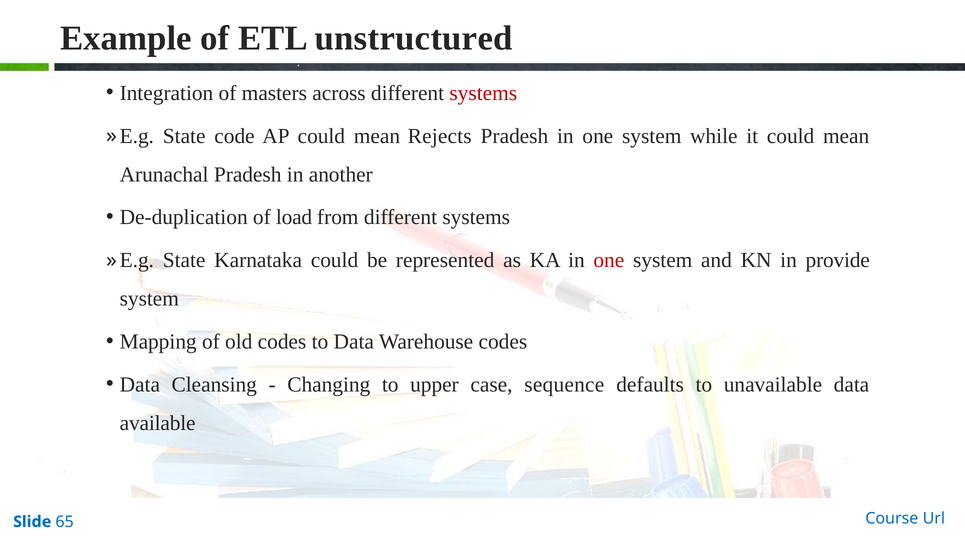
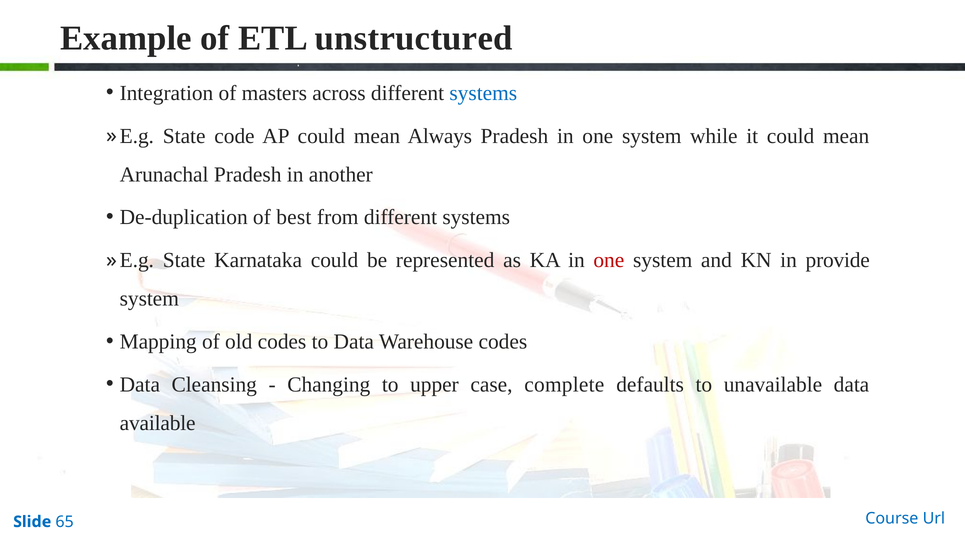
systems at (483, 93) colour: red -> blue
Rejects: Rejects -> Always
load: load -> best
sequence: sequence -> complete
